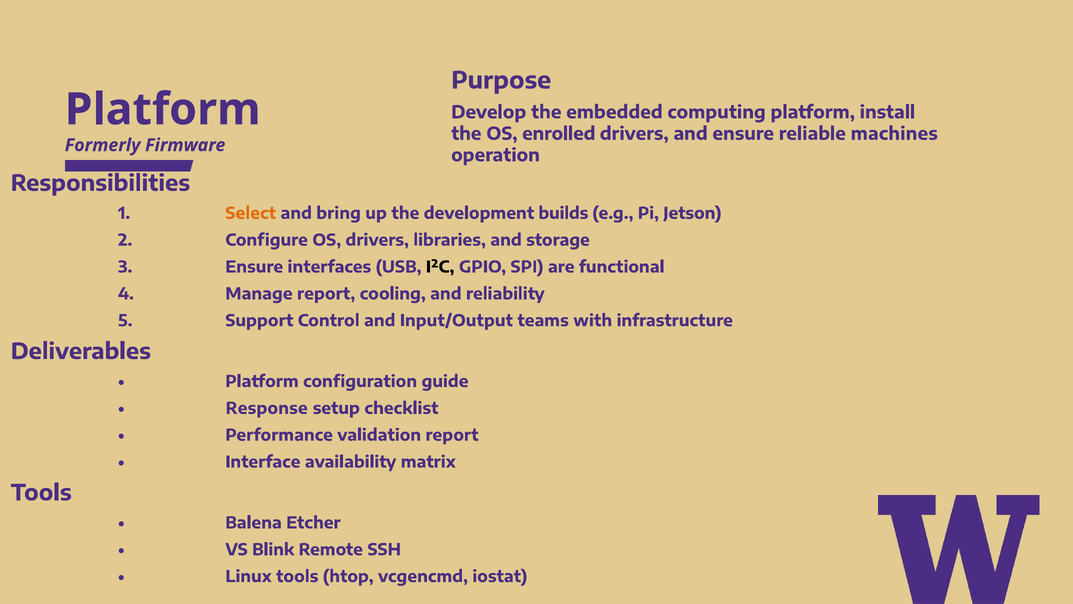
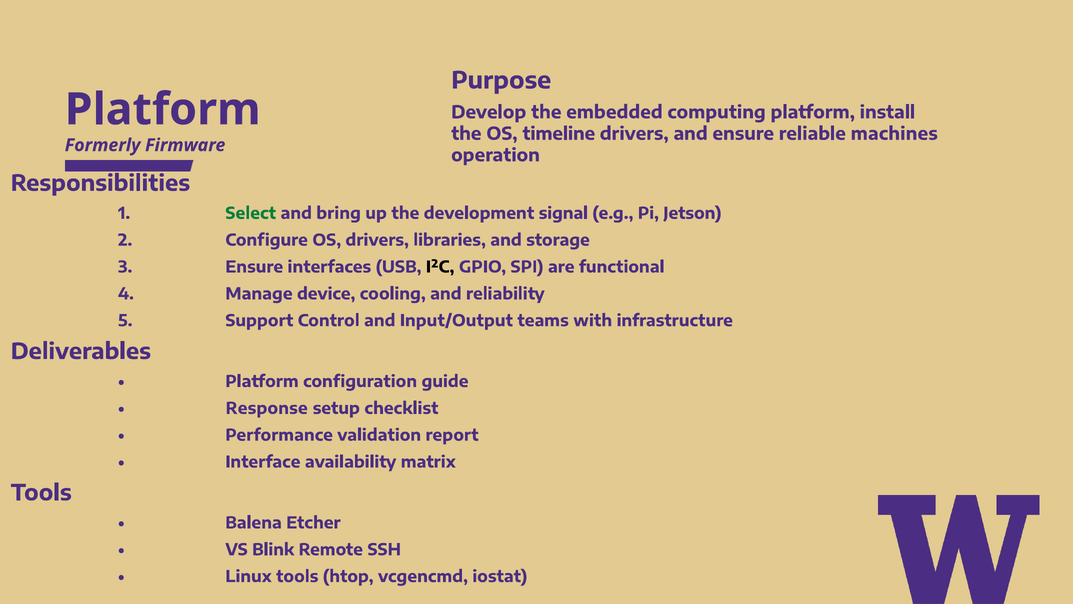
enrolled: enrolled -> timeline
Select colour: orange -> green
builds: builds -> signal
Manage report: report -> device
